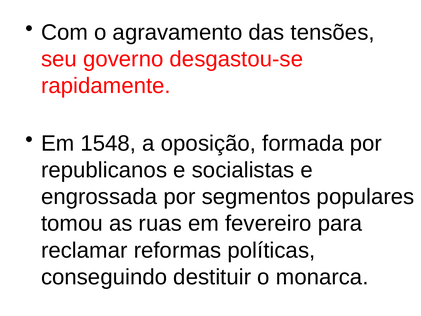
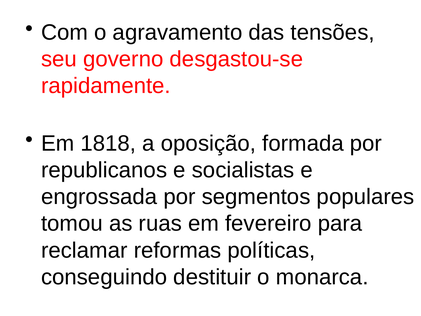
1548: 1548 -> 1818
